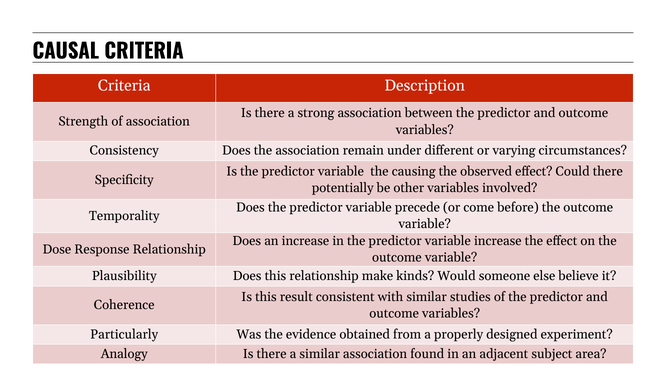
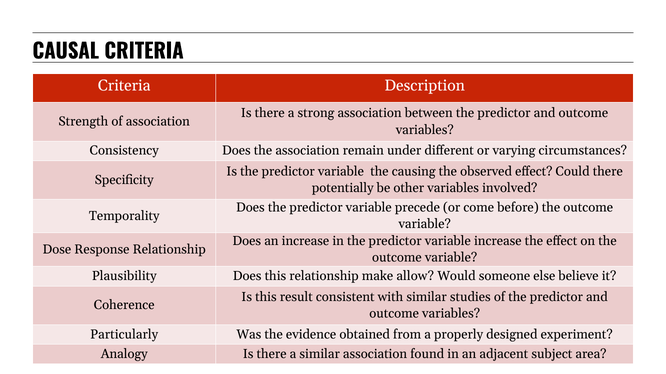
kinds: kinds -> allow
